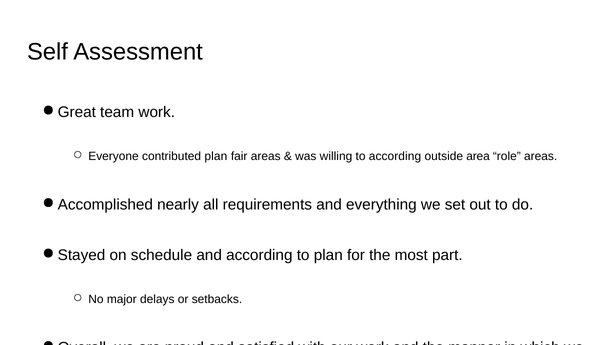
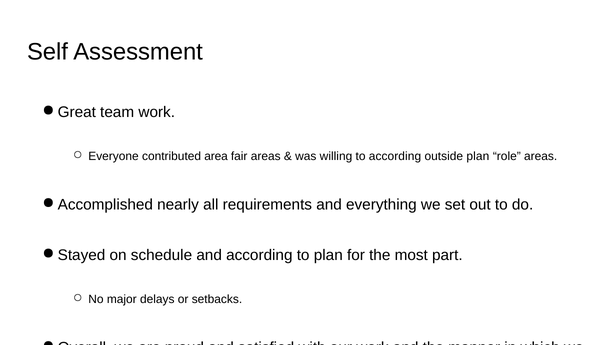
contributed plan: plan -> area
outside area: area -> plan
